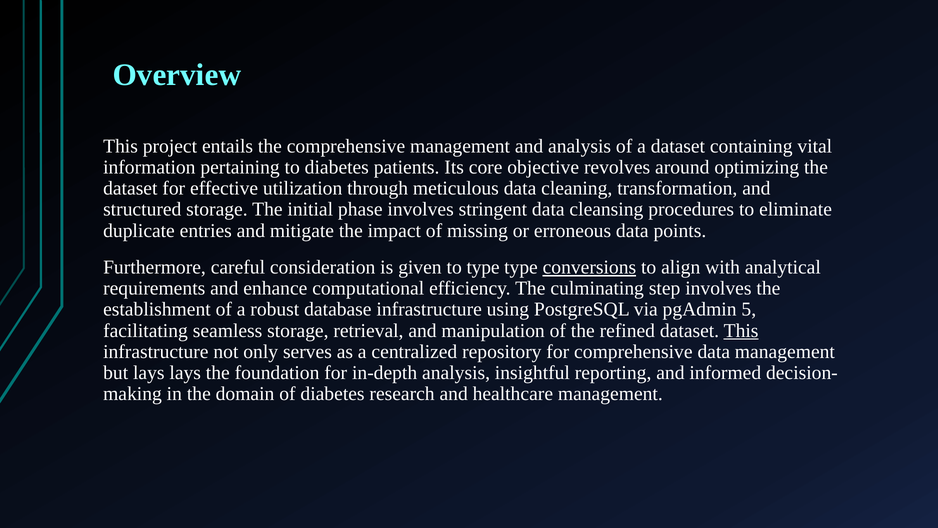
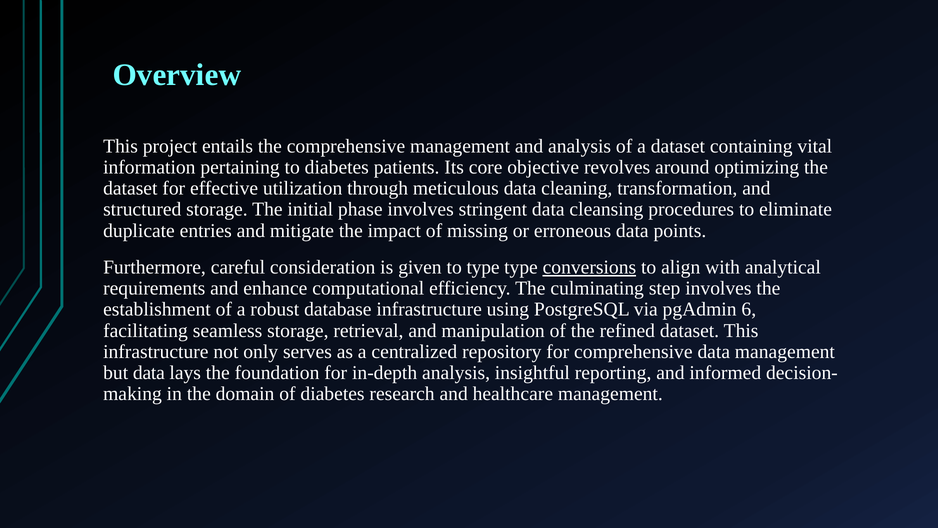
5: 5 -> 6
This at (741, 331) underline: present -> none
but lays: lays -> data
